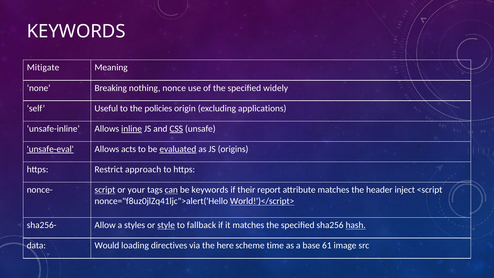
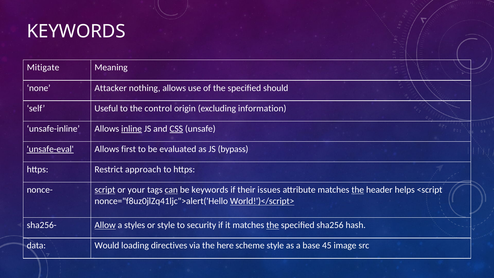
Breaking: Breaking -> Attacker
nothing nonce: nonce -> allows
widely: widely -> should
policies: policies -> control
applications: applications -> information
acts: acts -> first
evaluated underline: present -> none
origins: origins -> bypass
report: report -> issues
the at (358, 190) underline: none -> present
inject: inject -> helps
Allow underline: none -> present
style at (166, 225) underline: present -> none
fallback: fallback -> security
the at (273, 225) underline: none -> present
hash underline: present -> none
scheme time: time -> style
61: 61 -> 45
